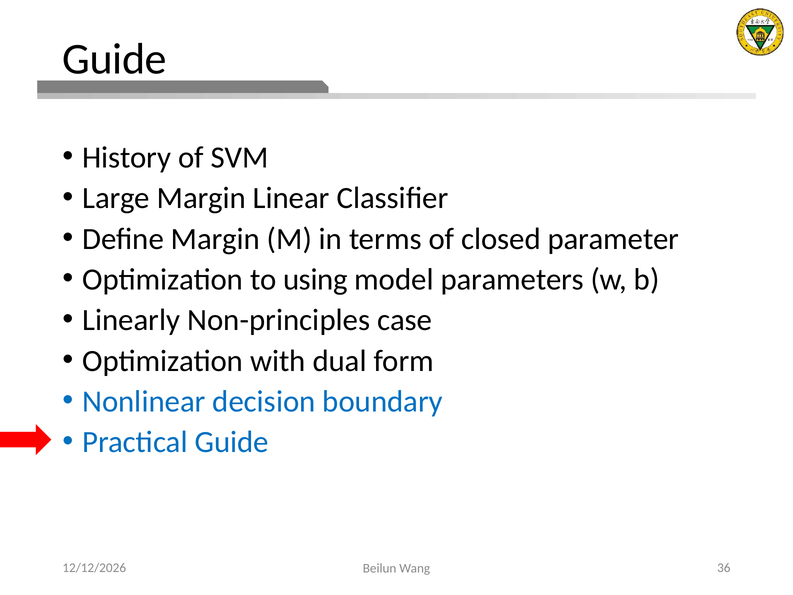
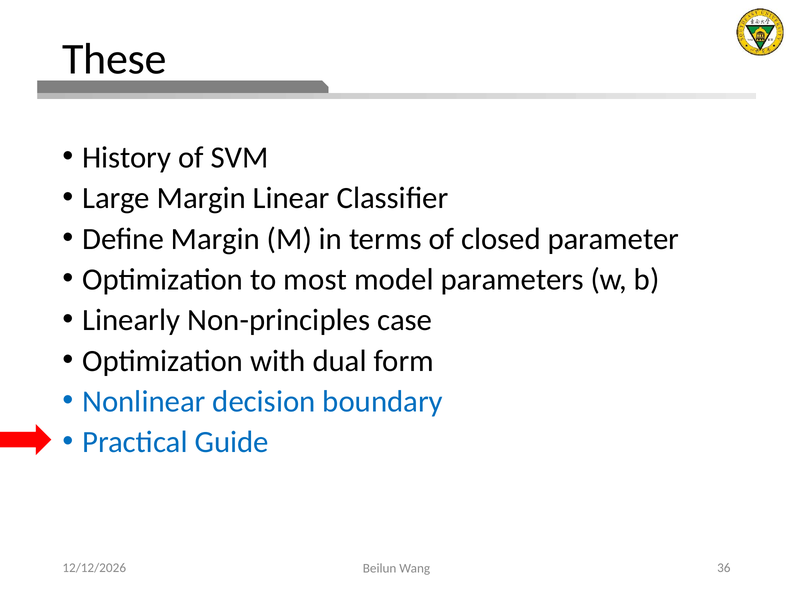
Guide at (114, 59): Guide -> These
using: using -> most
